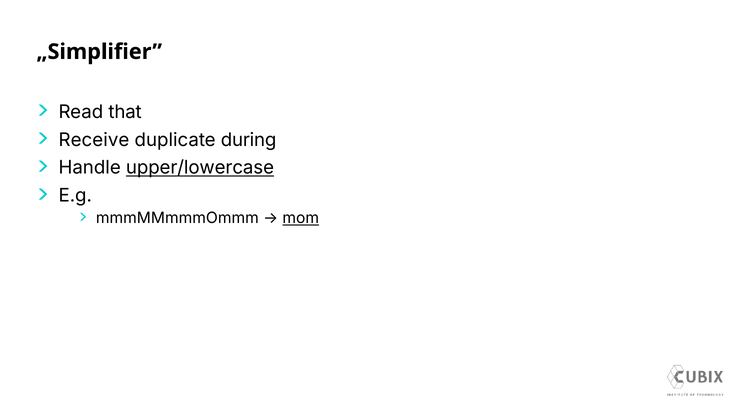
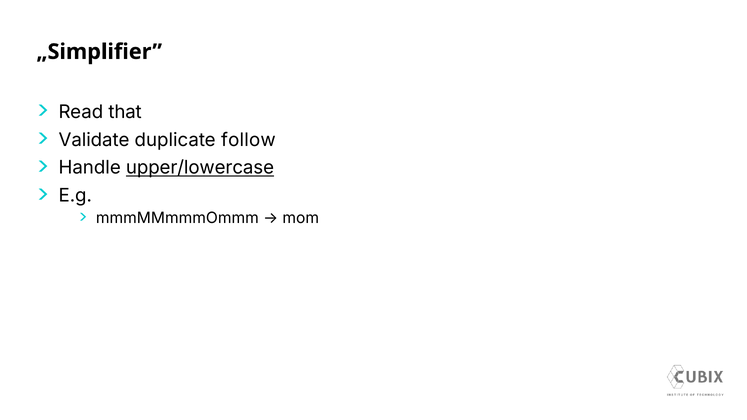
Receive: Receive -> Validate
during: during -> follow
mom underline: present -> none
